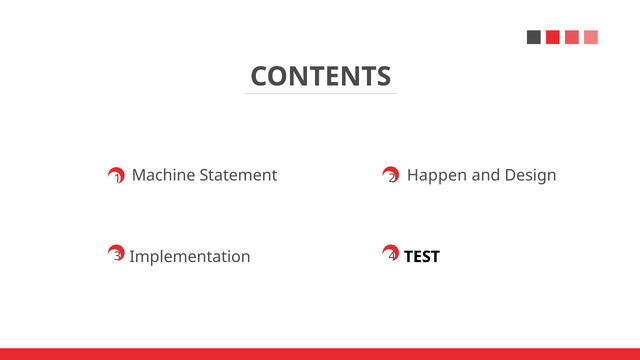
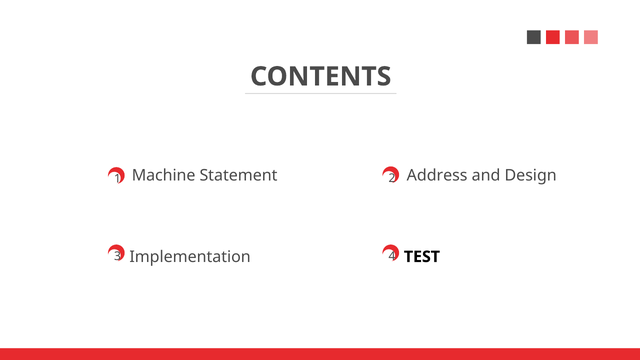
Happen: Happen -> Address
